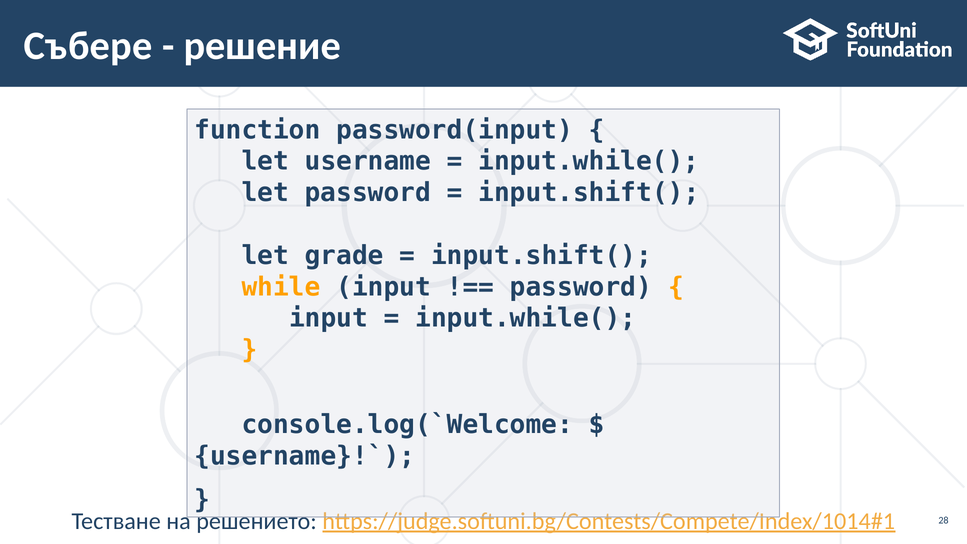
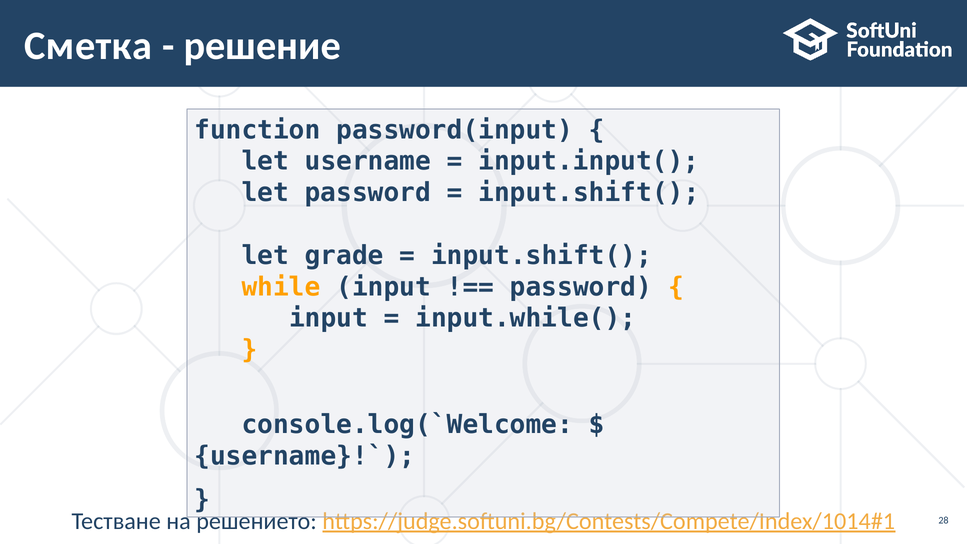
Събере: Събере -> Сметка
input.while( at (589, 161): input.while( -> input.input(
